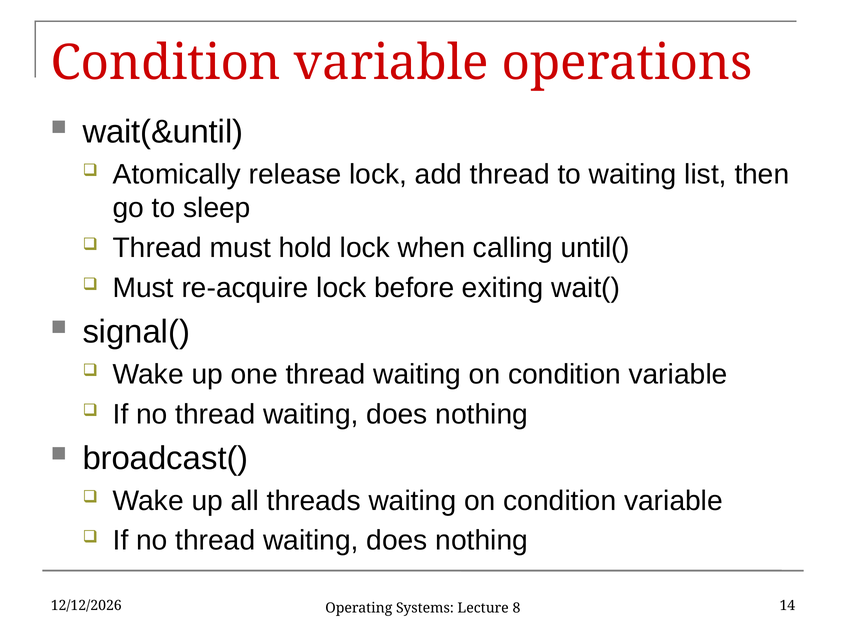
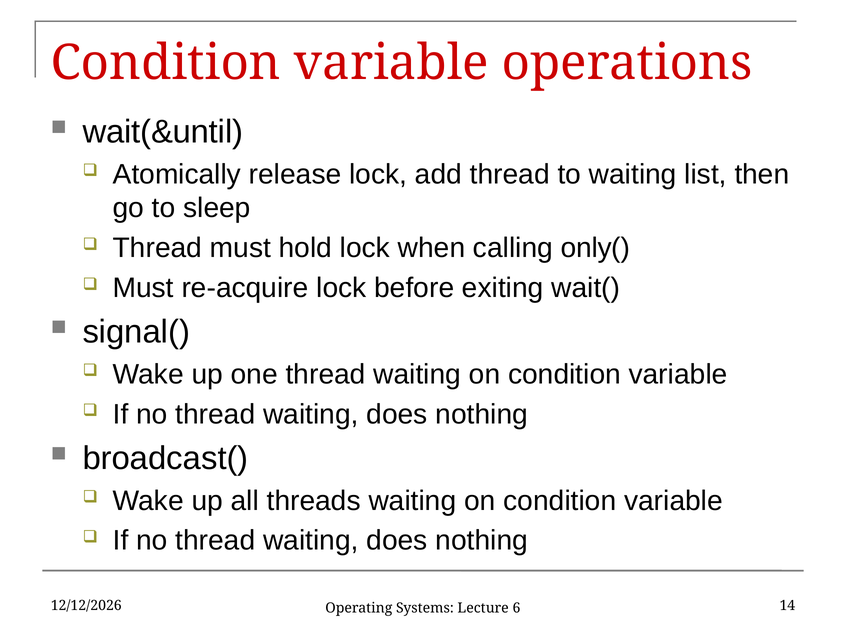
until(: until( -> only(
8: 8 -> 6
